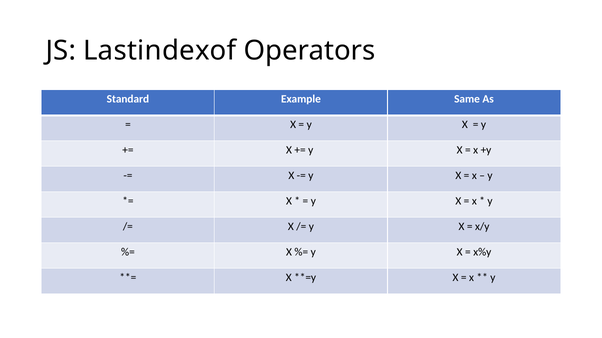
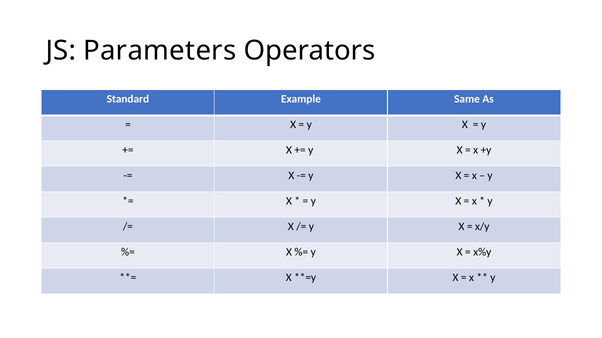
Lastindexof: Lastindexof -> Parameters
